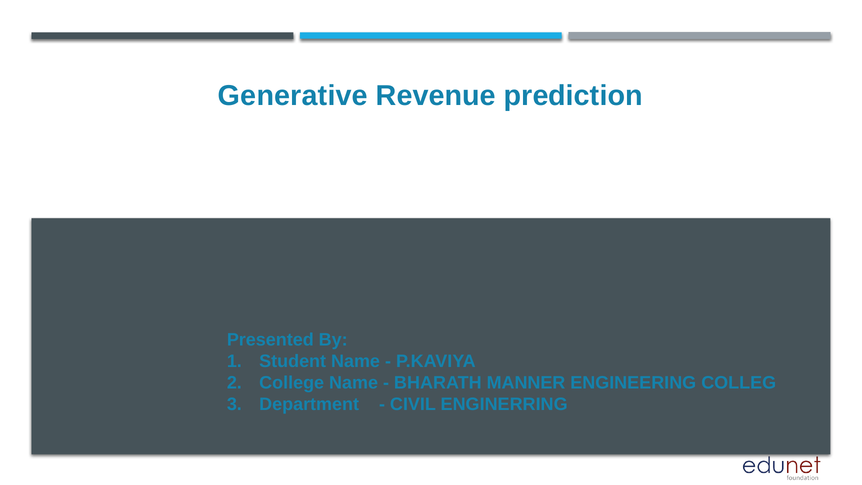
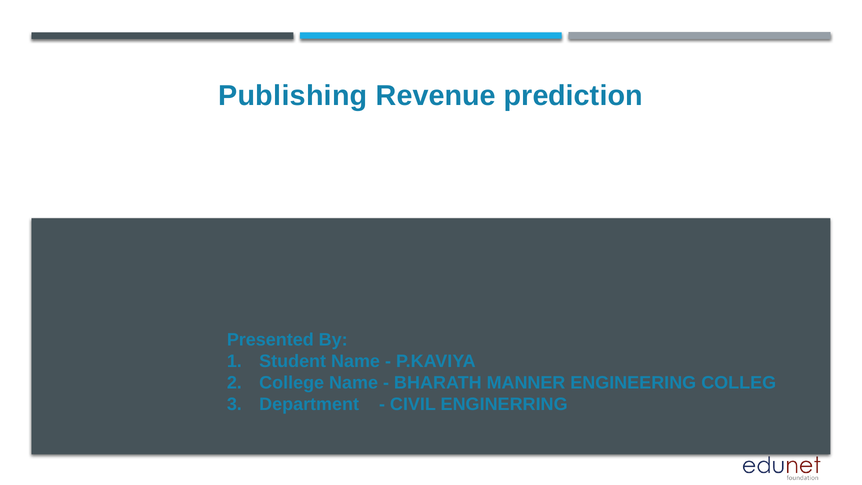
Generative: Generative -> Publishing
